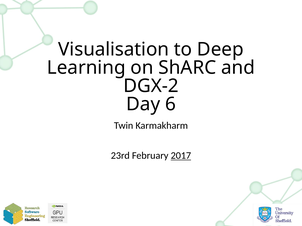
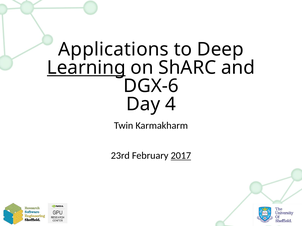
Visualisation: Visualisation -> Applications
Learning underline: none -> present
DGX-2: DGX-2 -> DGX-6
6: 6 -> 4
